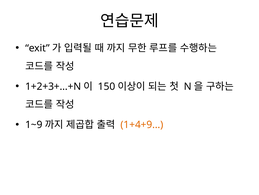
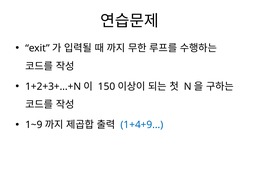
1+4+9… colour: orange -> blue
